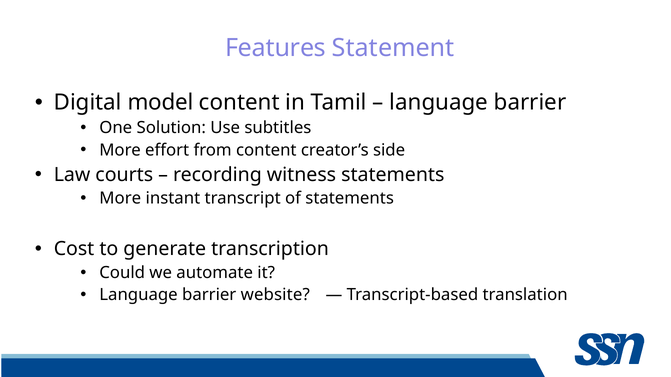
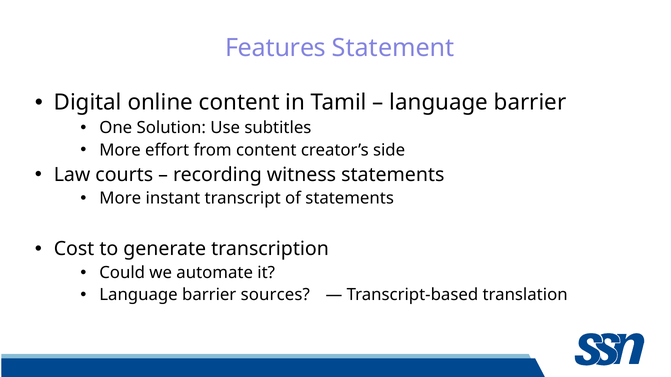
model: model -> online
website: website -> sources
